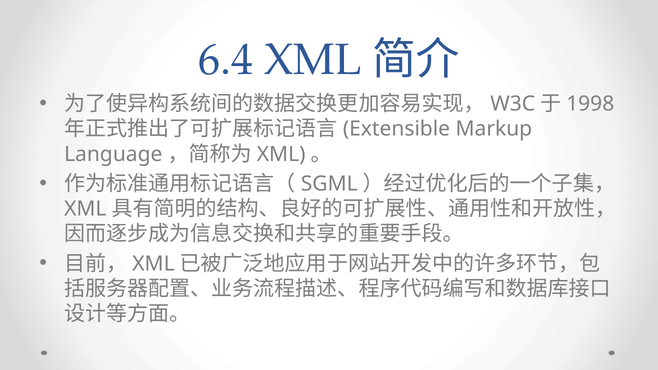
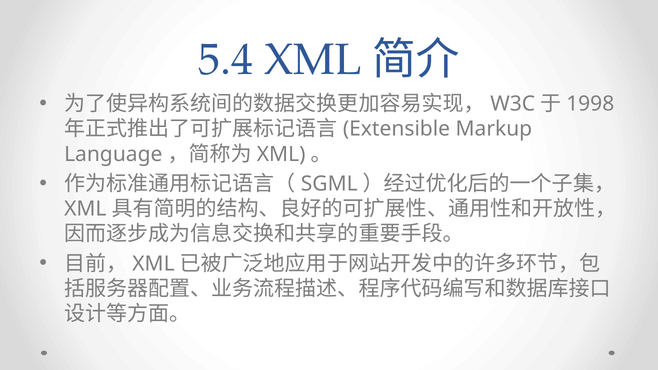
6.4: 6.4 -> 5.4
